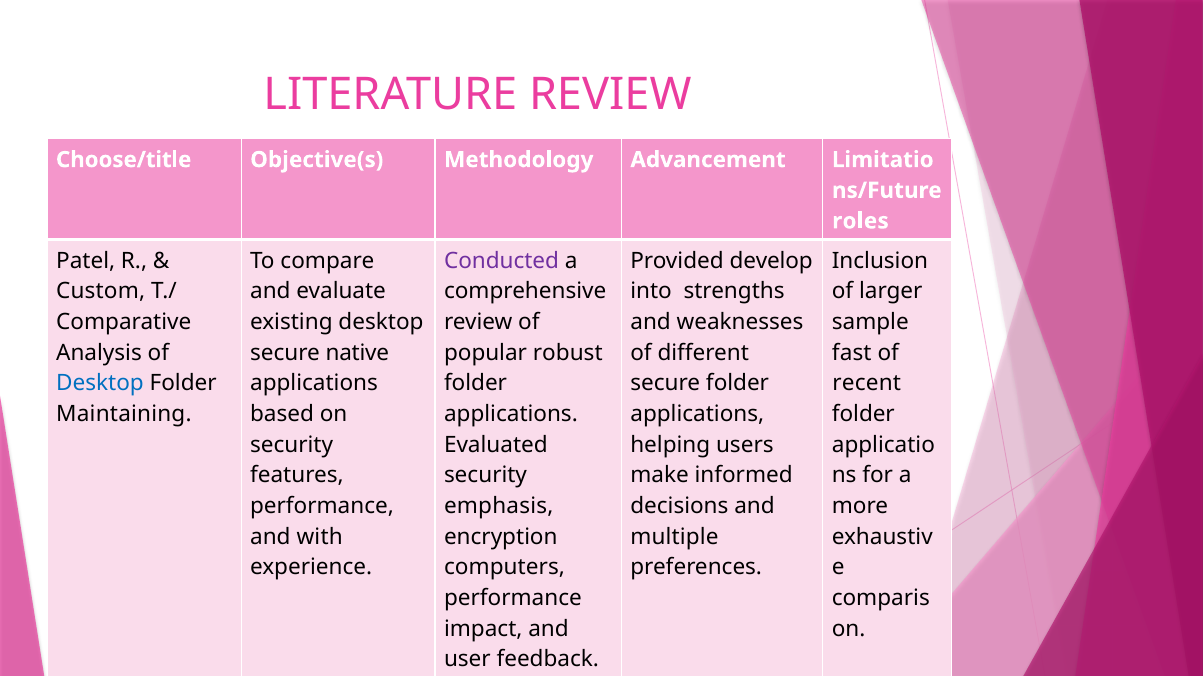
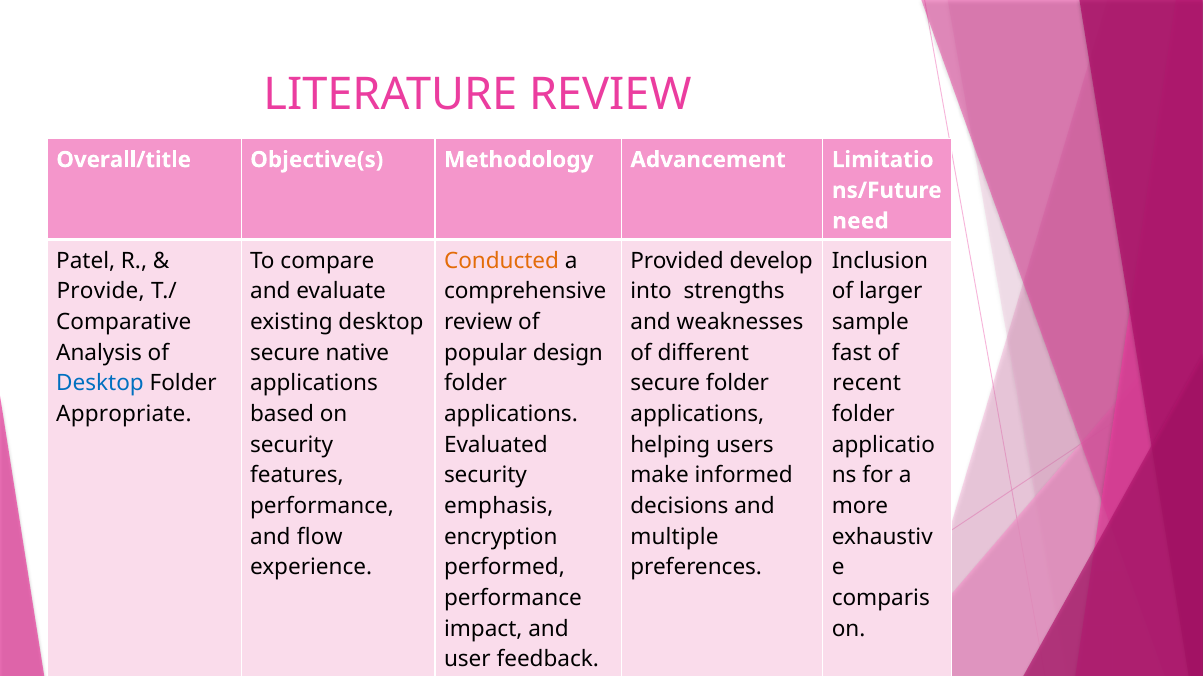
Choose/title: Choose/title -> Overall/title
roles: roles -> need
Conducted colour: purple -> orange
Custom: Custom -> Provide
robust: robust -> design
Maintaining: Maintaining -> Appropriate
with: with -> flow
computers: computers -> performed
